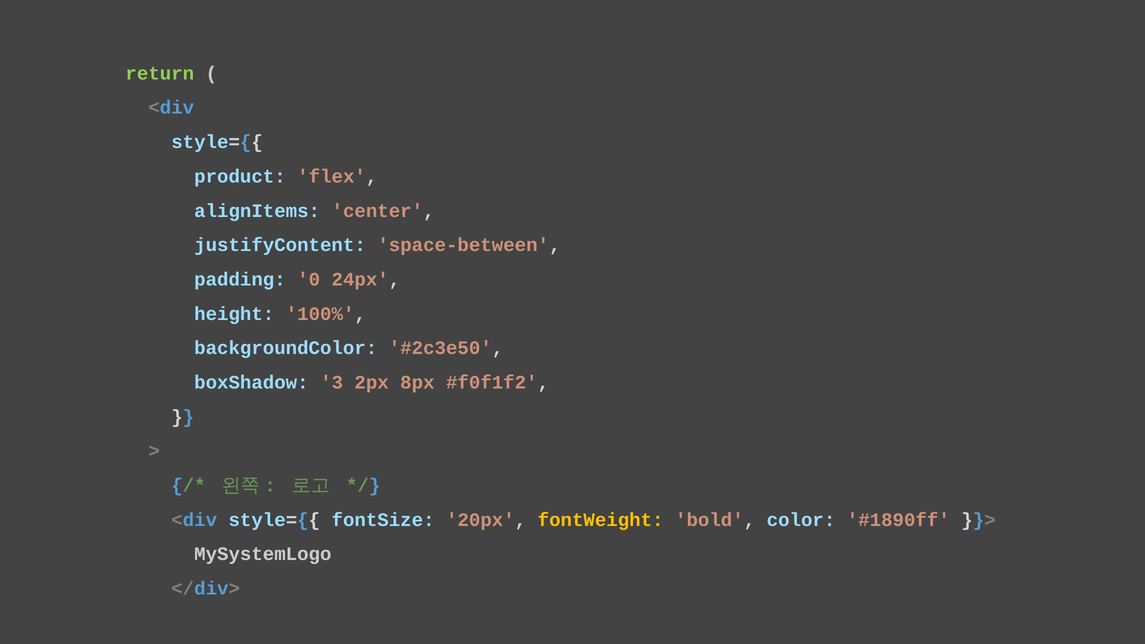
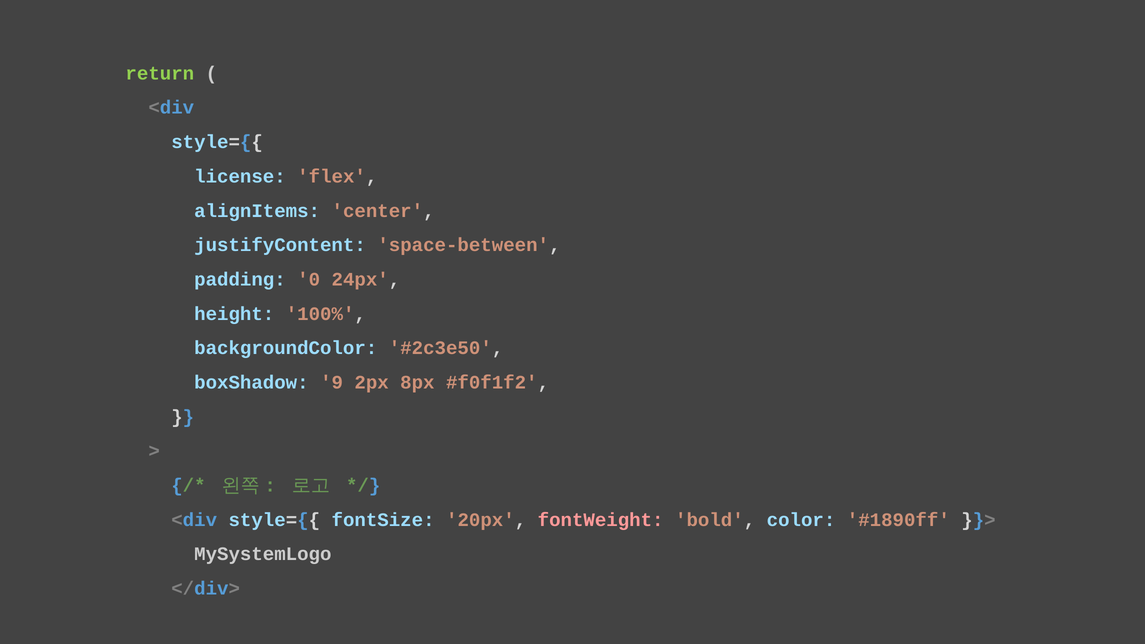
product: product -> license
3: 3 -> 9
fontWeight colour: yellow -> pink
